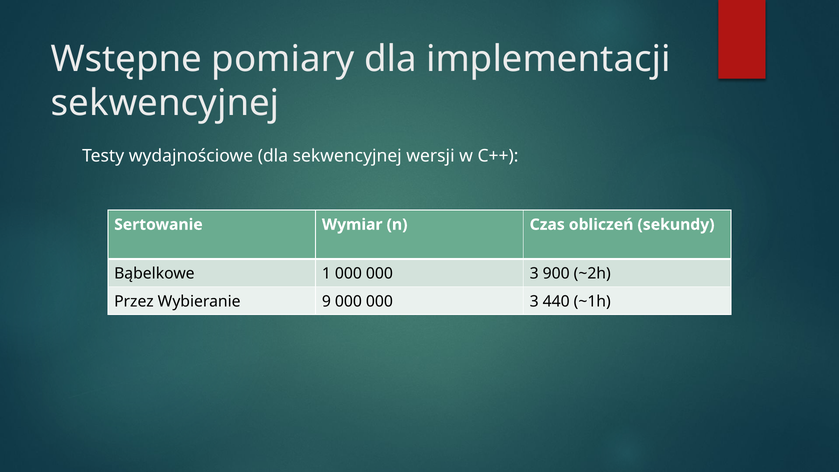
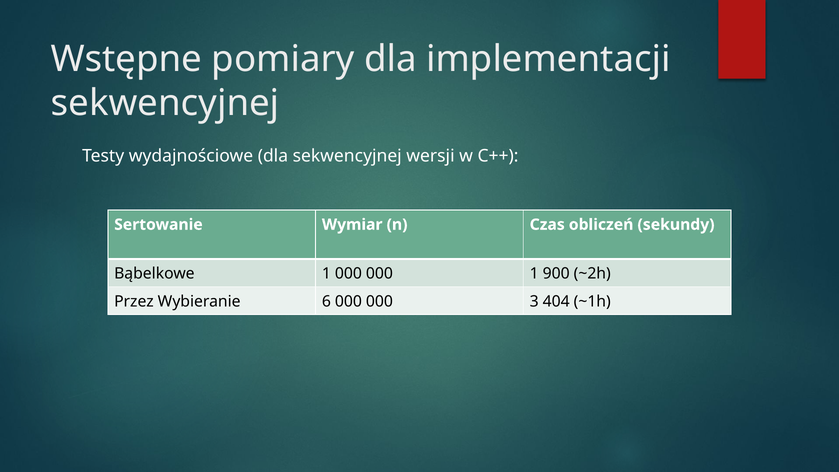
1 000 000 3: 3 -> 1
9: 9 -> 6
440: 440 -> 404
